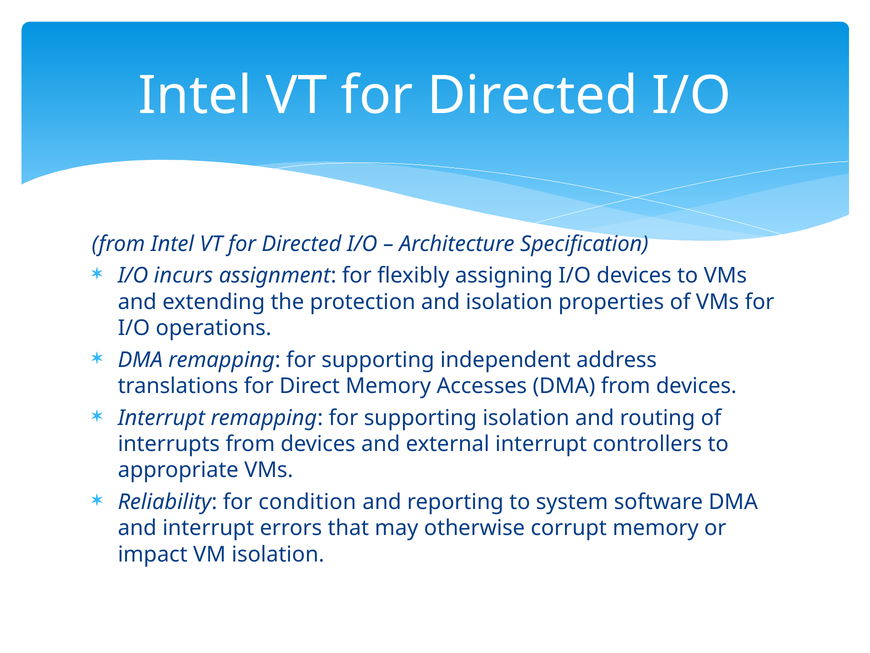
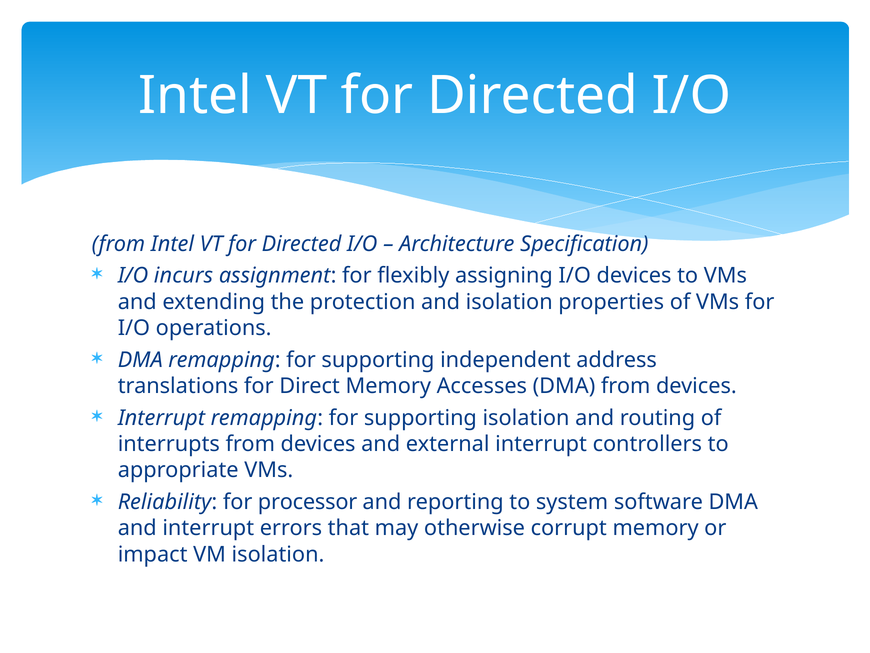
condition: condition -> processor
